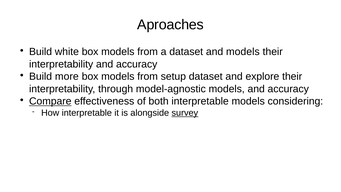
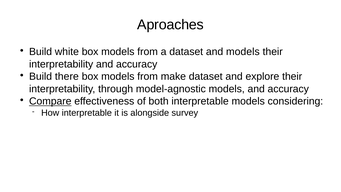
more: more -> there
setup: setup -> make
survey underline: present -> none
